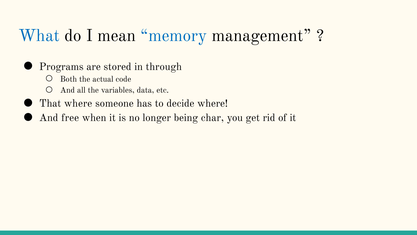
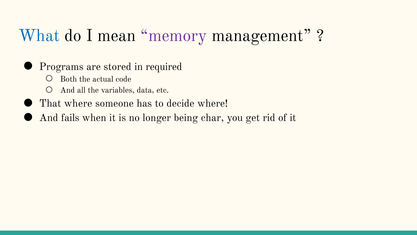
memory colour: blue -> purple
through: through -> required
free: free -> fails
